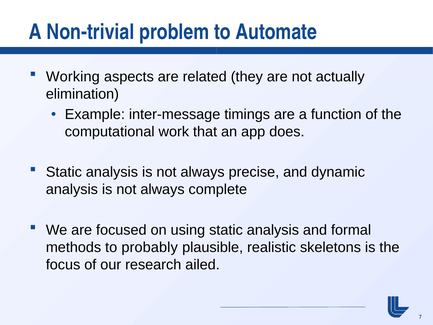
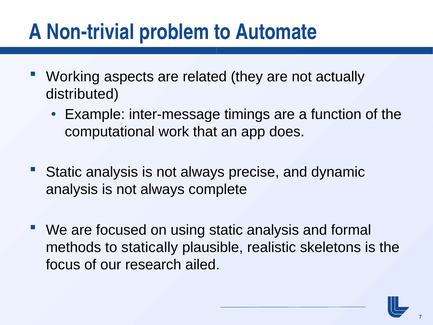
elimination: elimination -> distributed
probably: probably -> statically
